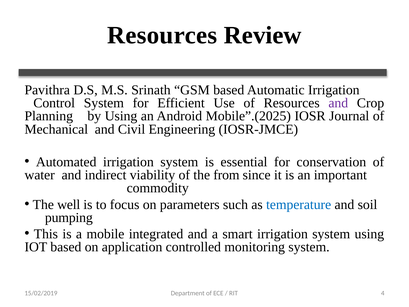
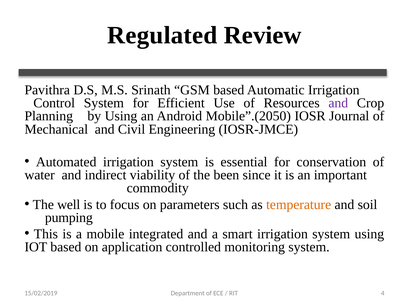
Resources at (162, 35): Resources -> Regulated
Mobile”.(2025: Mobile”.(2025 -> Mobile”.(2050
from: from -> been
temperature colour: blue -> orange
